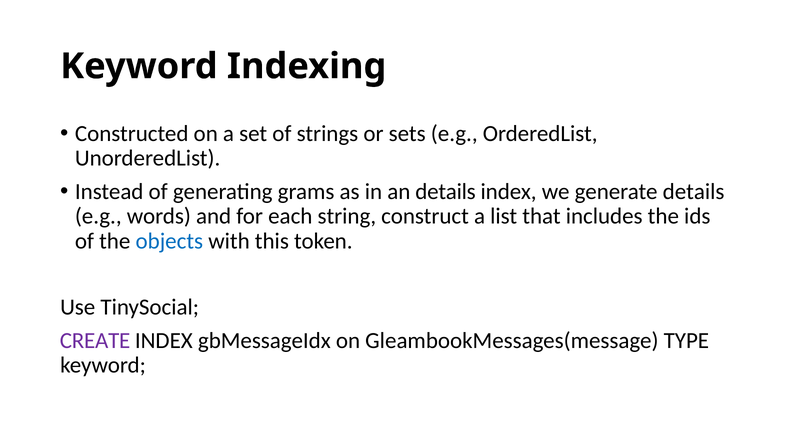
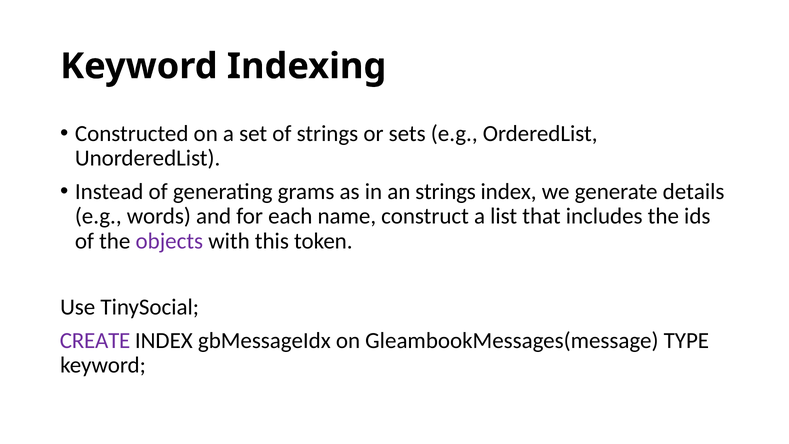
an details: details -> strings
string: string -> name
objects colour: blue -> purple
